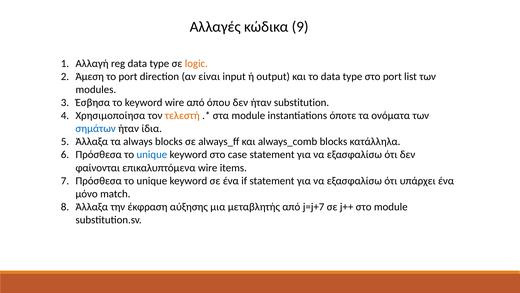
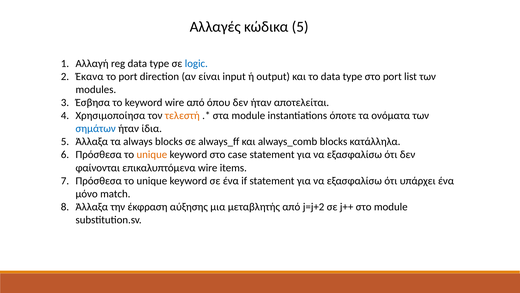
κώδικα 9: 9 -> 5
logic colour: orange -> blue
Άμεση: Άμεση -> Έκανα
substitution: substitution -> αποτελείται
unique at (152, 154) colour: blue -> orange
j=j+7: j=j+7 -> j=j+2
